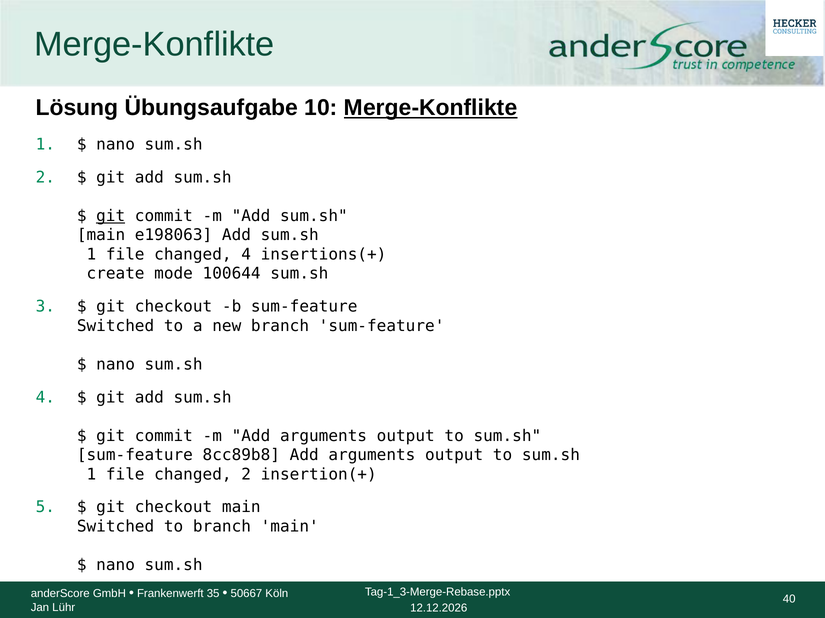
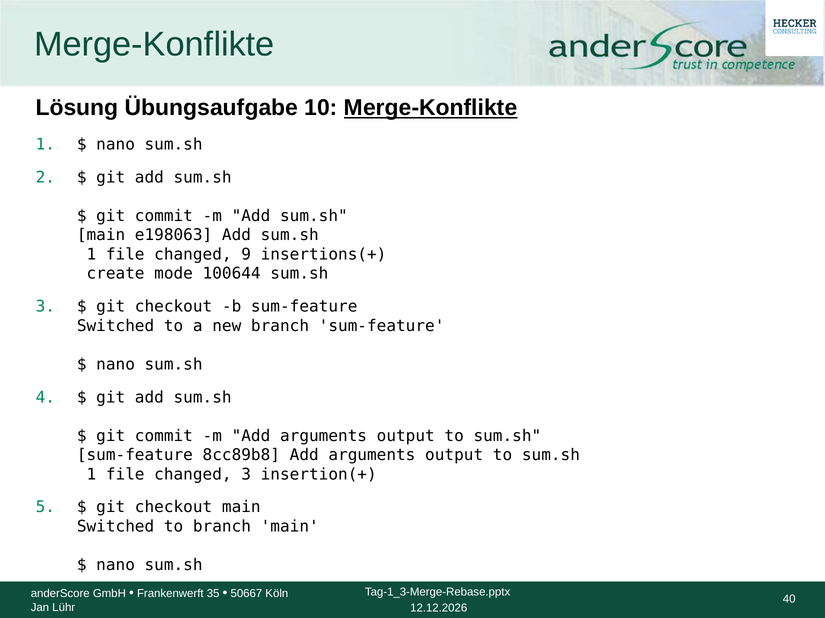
git at (111, 216) underline: present -> none
changed 4: 4 -> 9
changed 2: 2 -> 3
